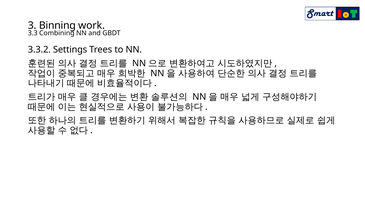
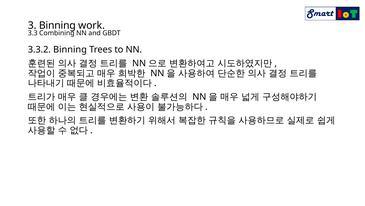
3.3.2 Settings: Settings -> Binning
